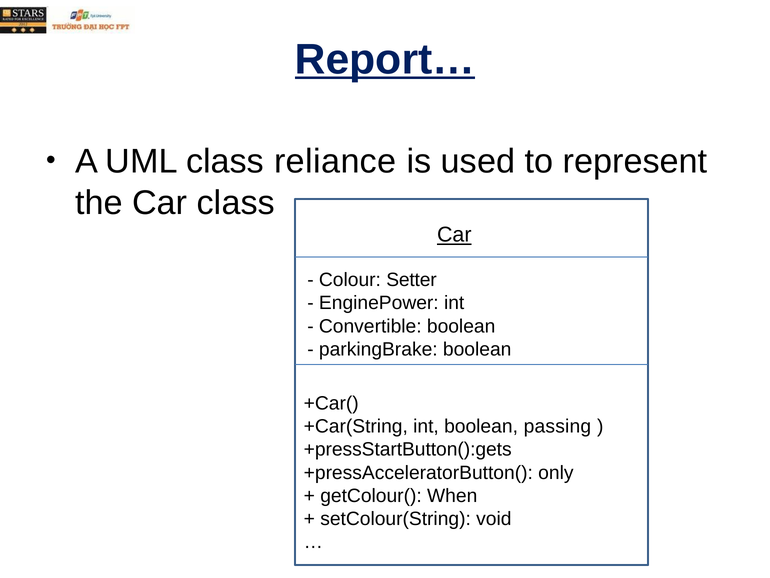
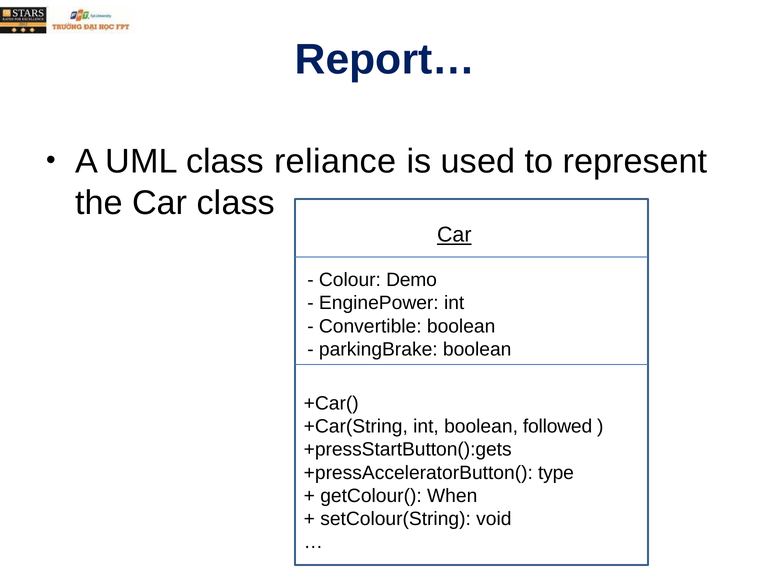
Report… underline: present -> none
Setter: Setter -> Demo
passing: passing -> followed
only: only -> type
